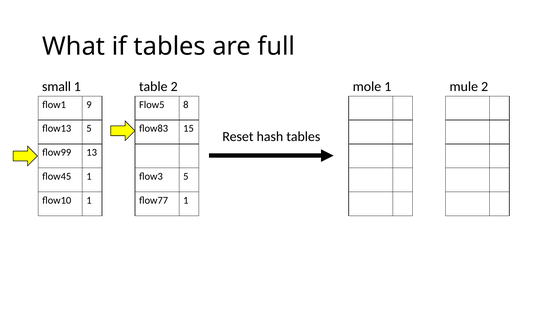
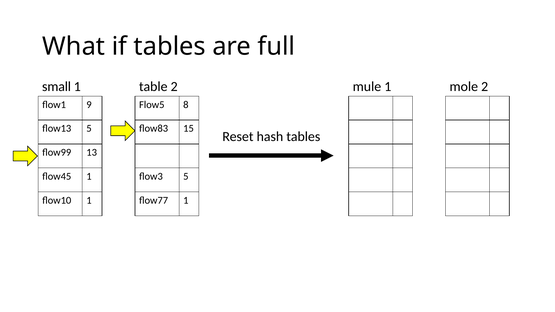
mole: mole -> mule
mule: mule -> mole
